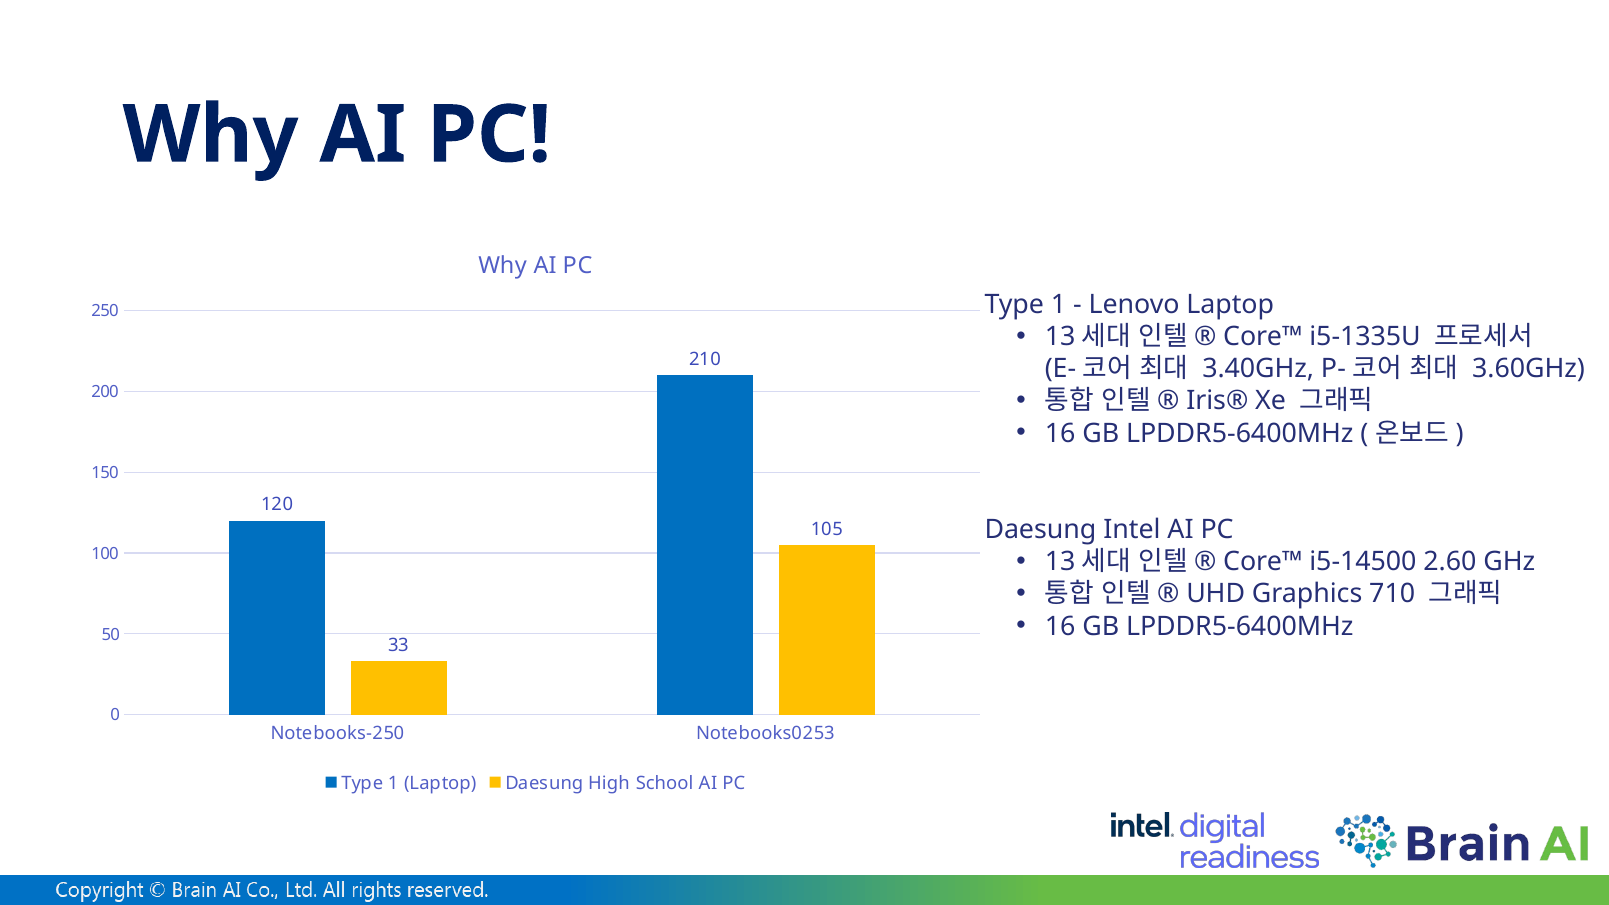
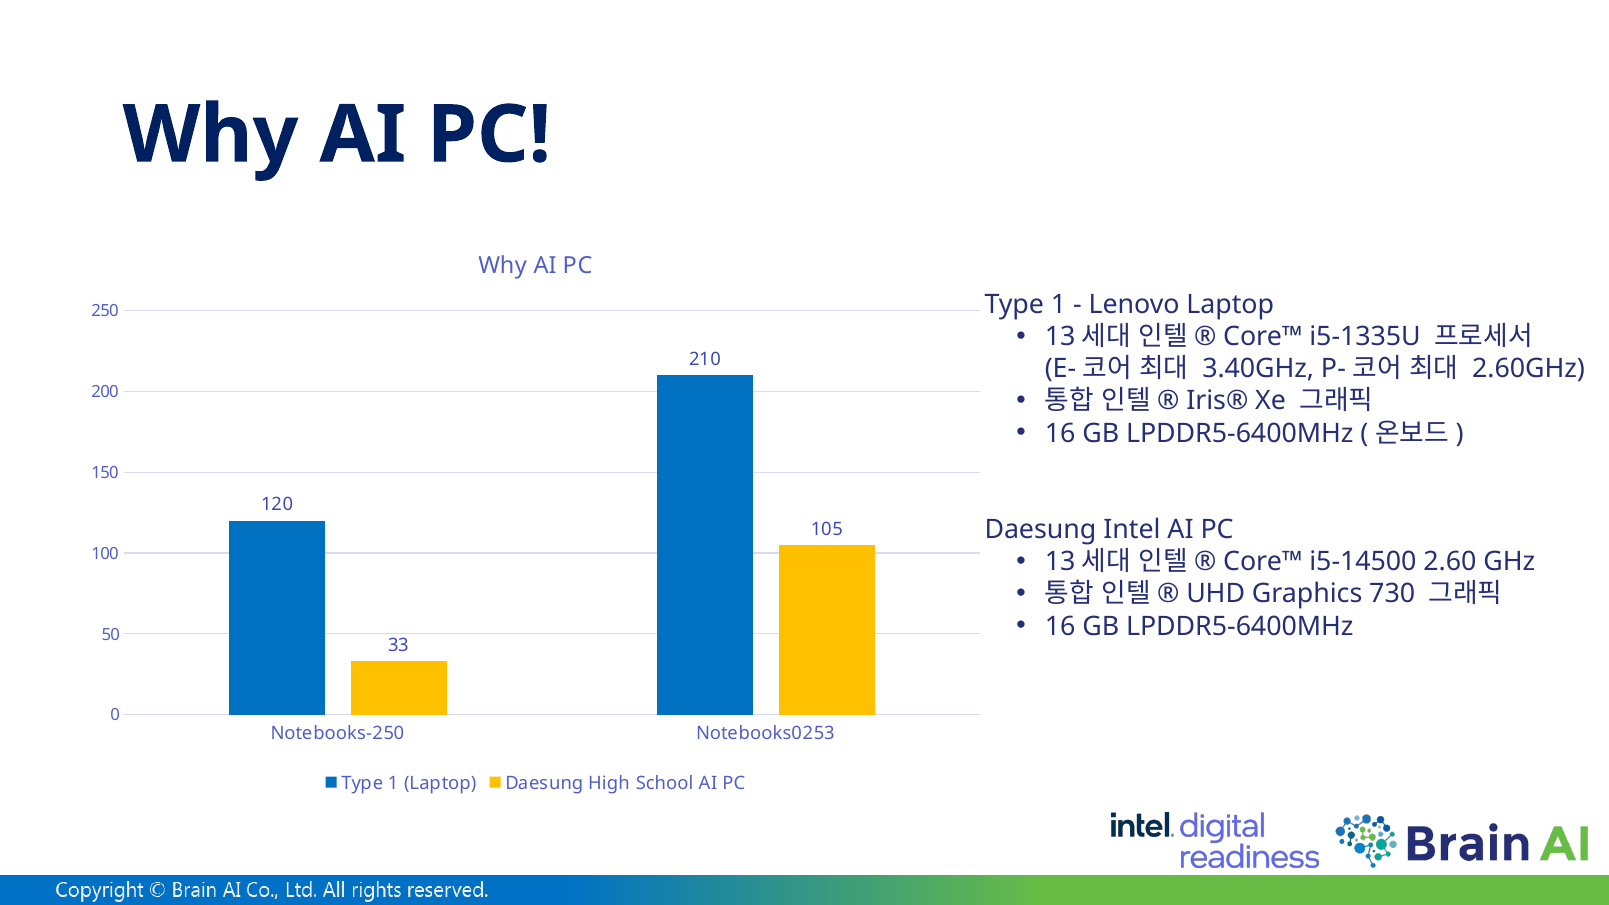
3.60GHz: 3.60GHz -> 2.60GHz
710: 710 -> 730
